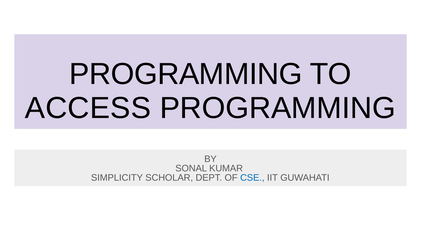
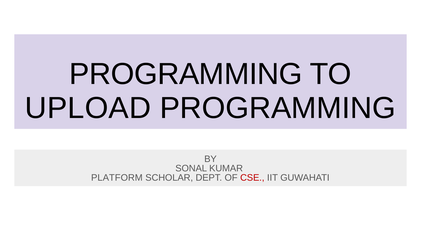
ACCESS: ACCESS -> UPLOAD
SIMPLICITY: SIMPLICITY -> PLATFORM
CSE colour: blue -> red
